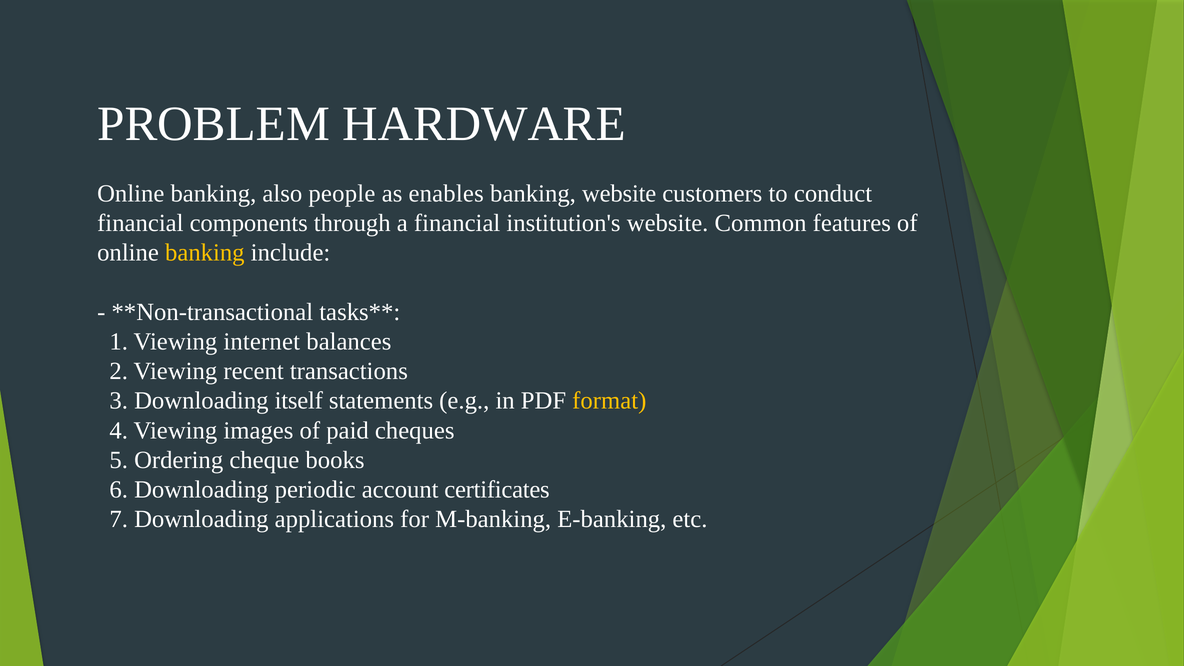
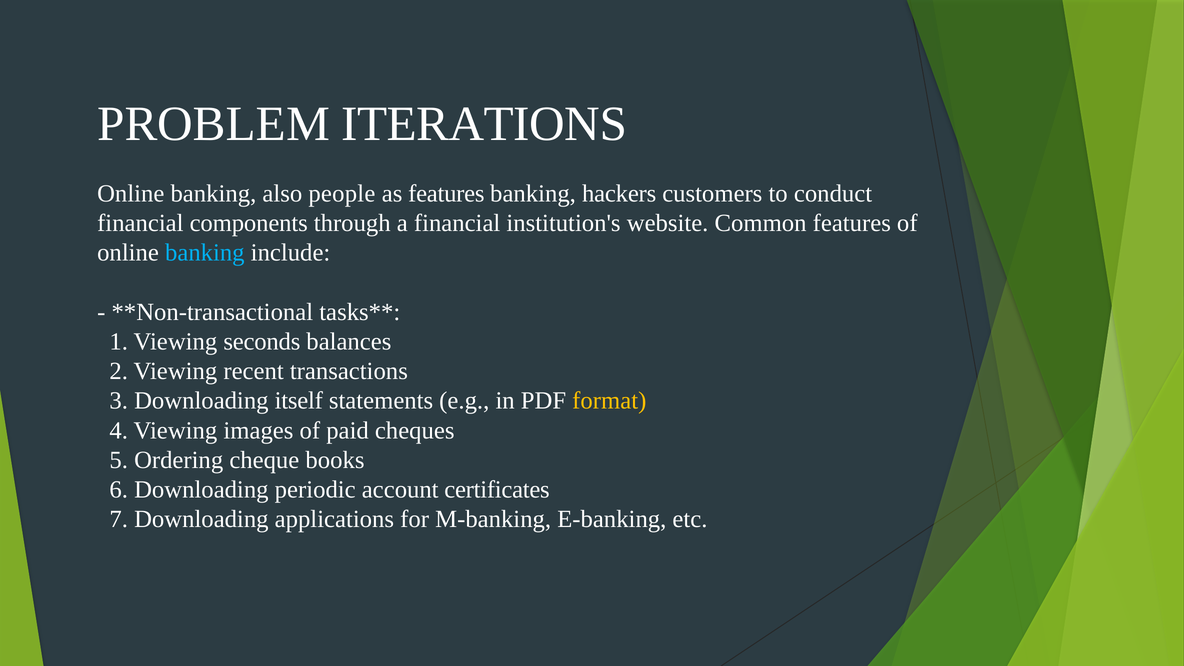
HARDWARE: HARDWARE -> ITERATIONS
as enables: enables -> features
banking website: website -> hackers
banking at (205, 253) colour: yellow -> light blue
internet: internet -> seconds
